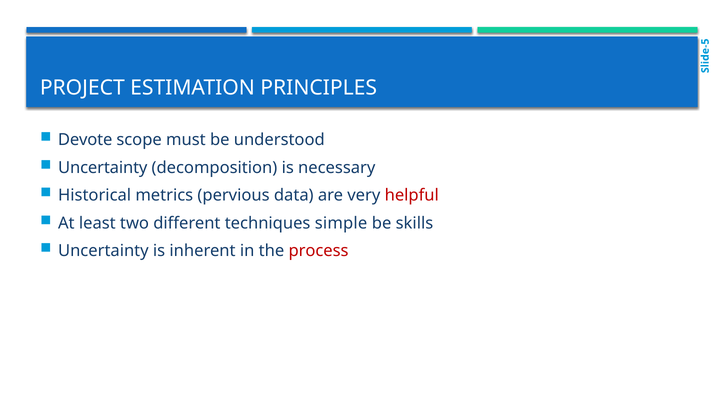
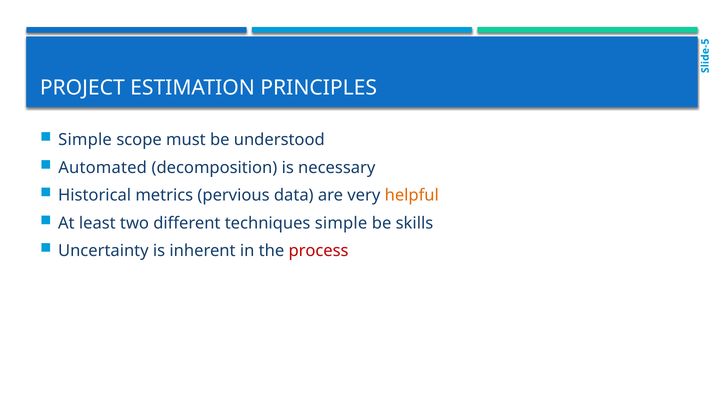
Devote at (85, 140): Devote -> Simple
Uncertainty at (103, 168): Uncertainty -> Automated
helpful colour: red -> orange
